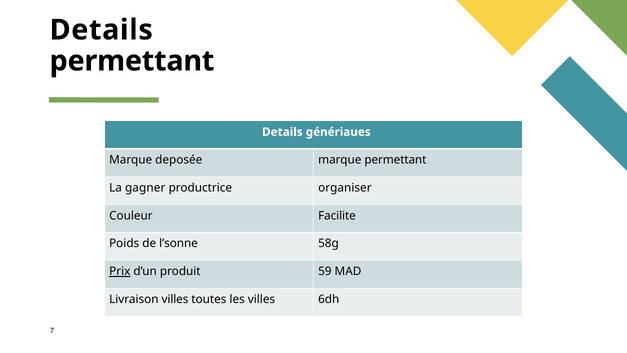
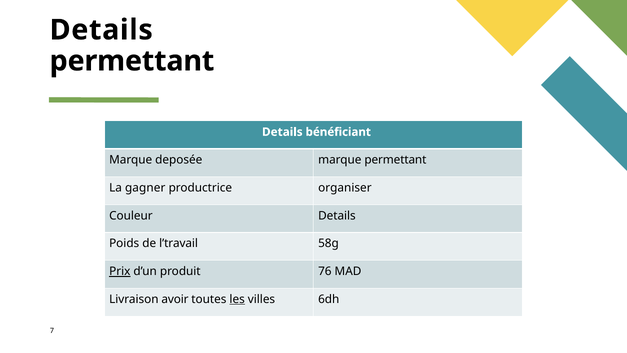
génériaues: génériaues -> bénéficiant
Couleur Facilite: Facilite -> Details
l’sonne: l’sonne -> l’travail
59: 59 -> 76
Livraison villes: villes -> avoir
les underline: none -> present
